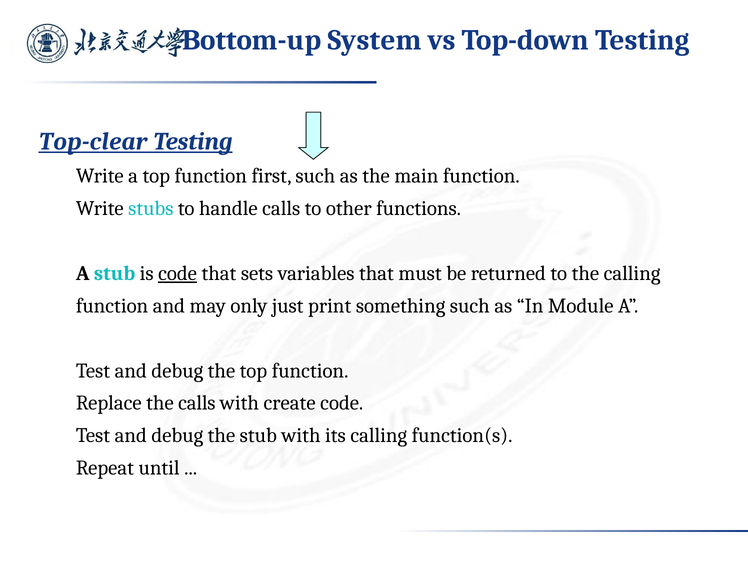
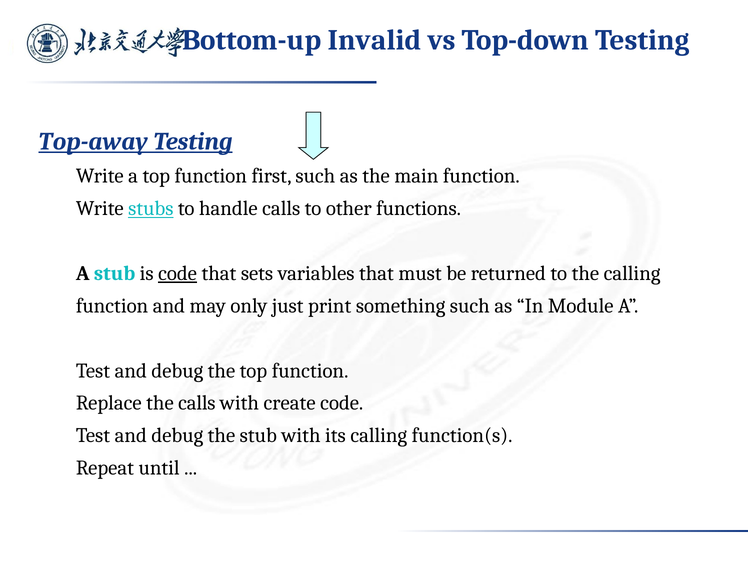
System: System -> Invalid
Top-clear: Top-clear -> Top-away
stubs underline: none -> present
